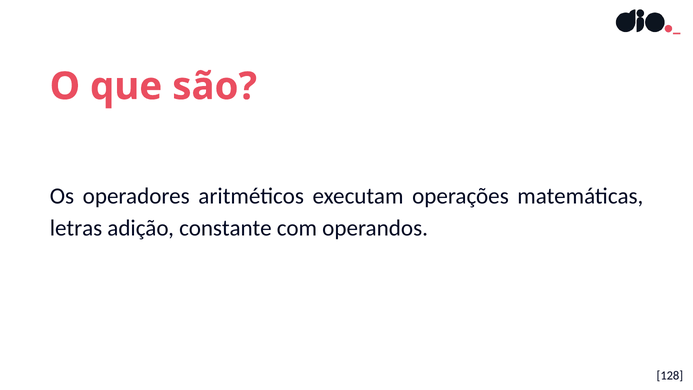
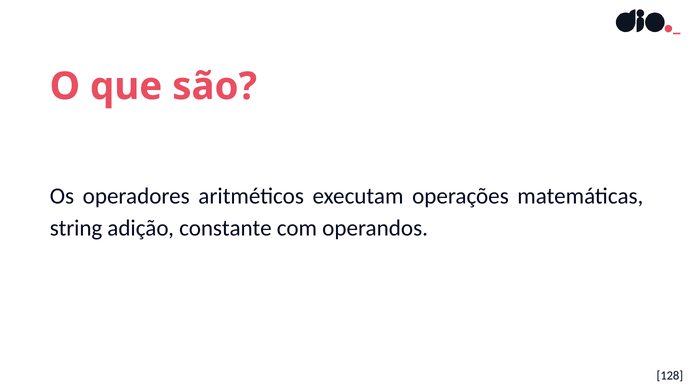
letras: letras -> string
